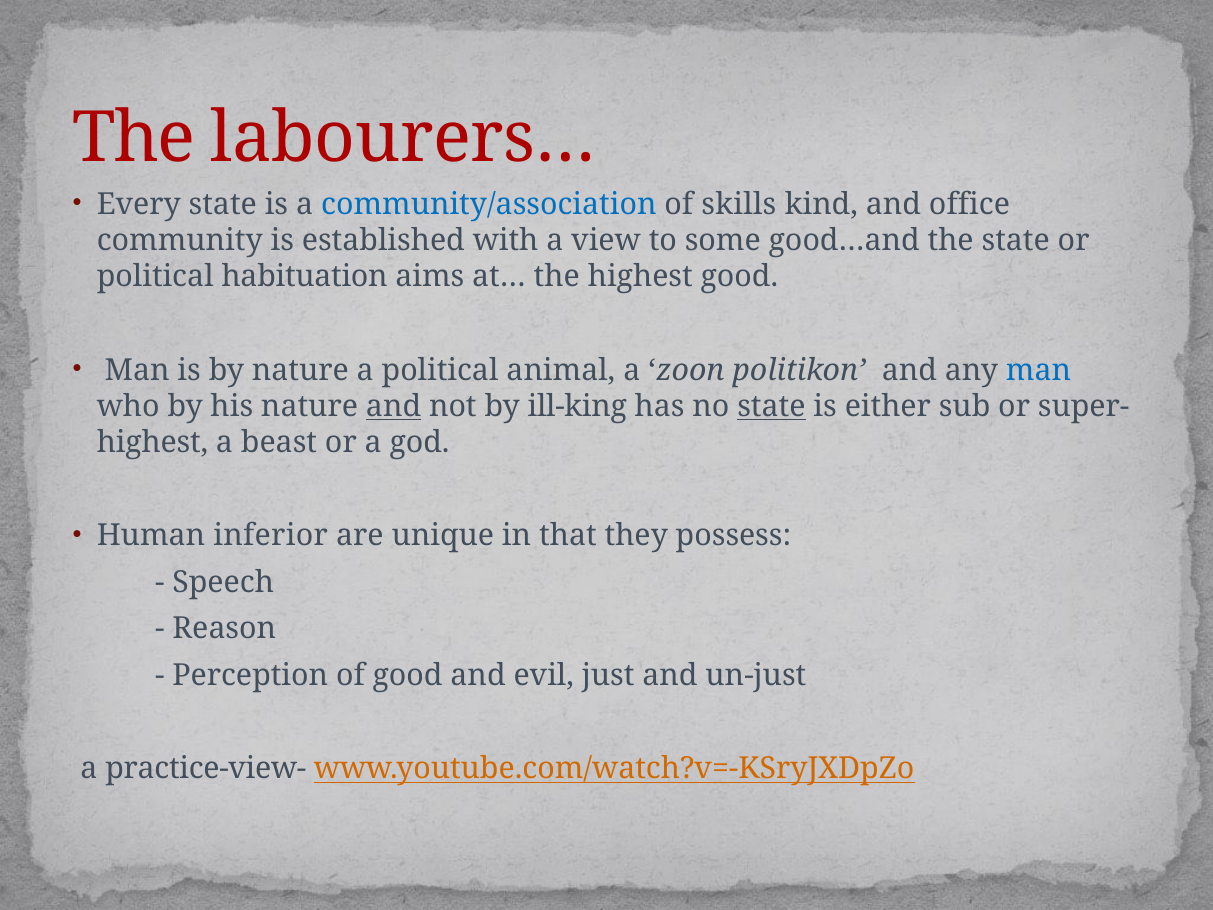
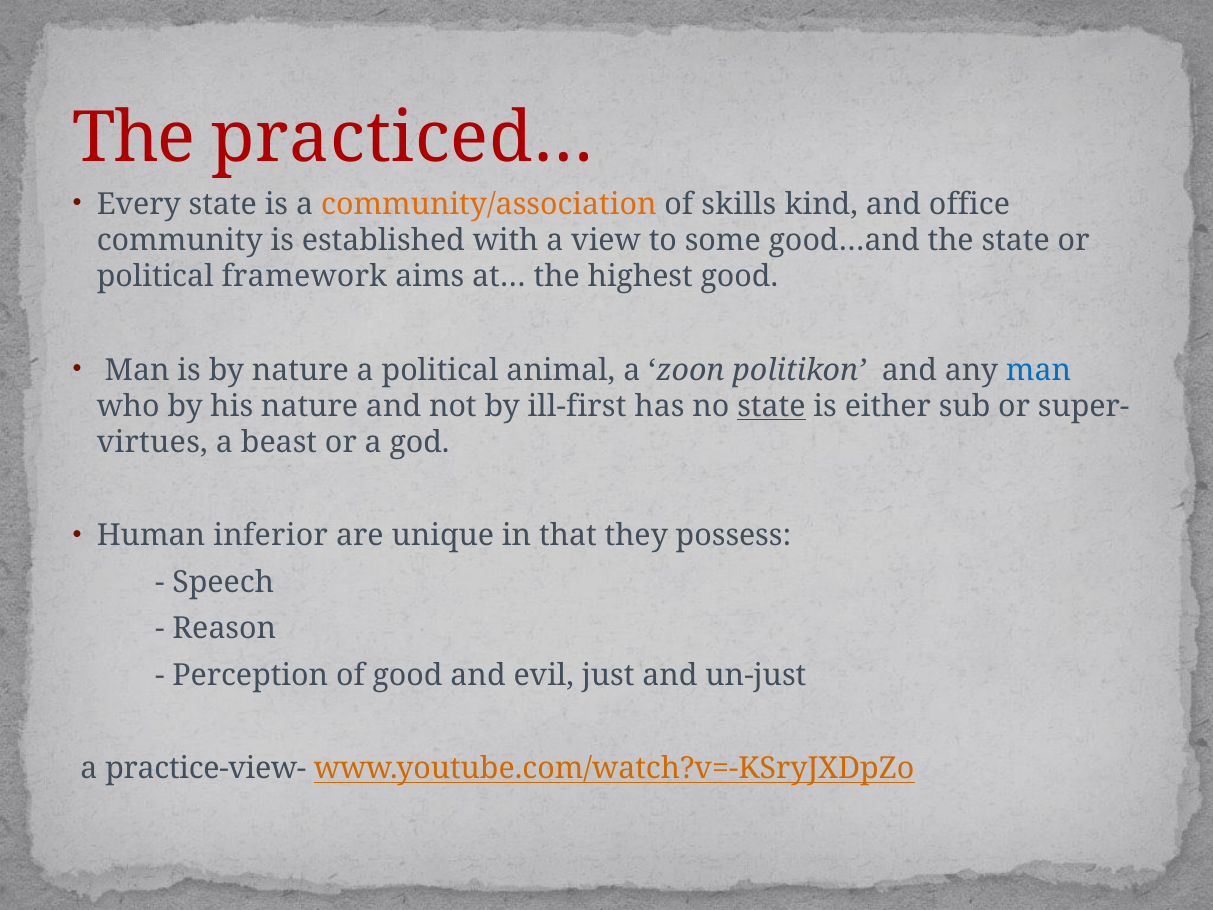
labourers…: labourers… -> practiced…
community/association colour: blue -> orange
habituation: habituation -> framework
and at (394, 406) underline: present -> none
ill-king: ill-king -> ill-first
highest at (153, 443): highest -> virtues
